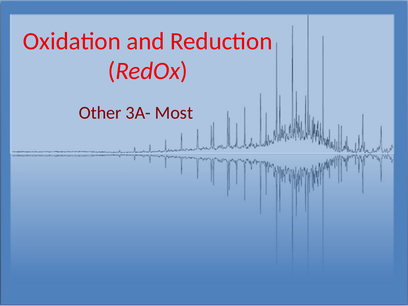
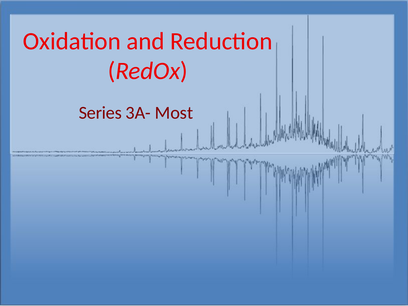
Other: Other -> Series
